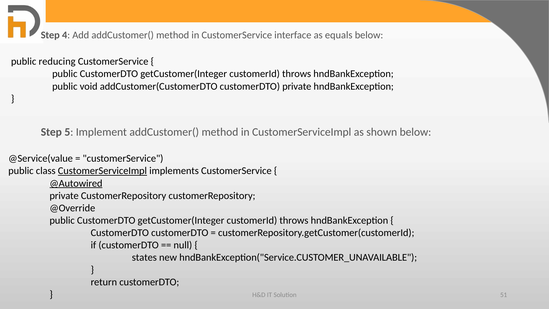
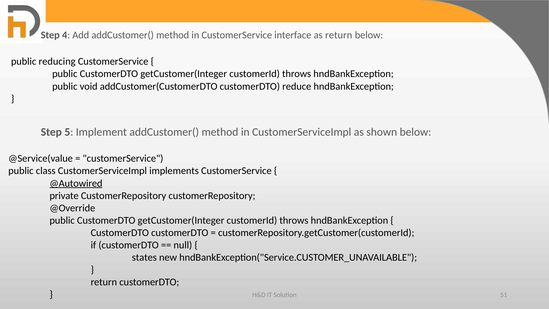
as equals: equals -> return
customerDTO private: private -> reduce
CustomerServiceImpl at (102, 171) underline: present -> none
